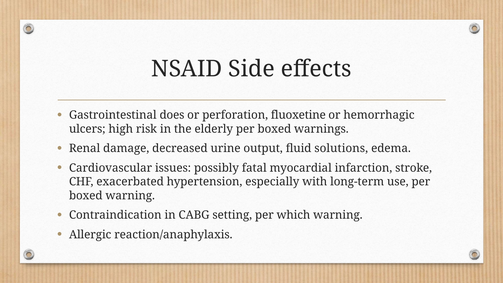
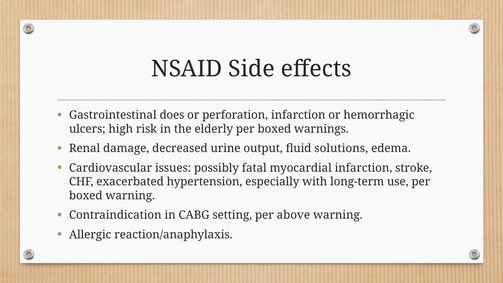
perforation fluoxetine: fluoxetine -> infarction
which: which -> above
